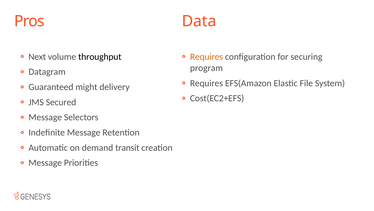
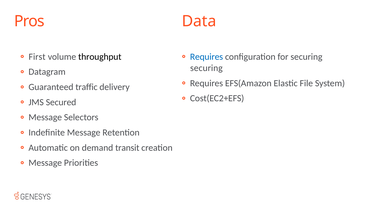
Next: Next -> First
Requires at (207, 57) colour: orange -> blue
program at (206, 68): program -> securing
might: might -> traffic
